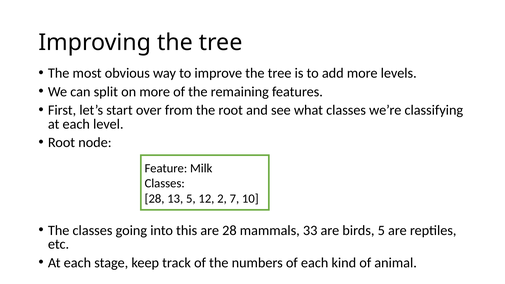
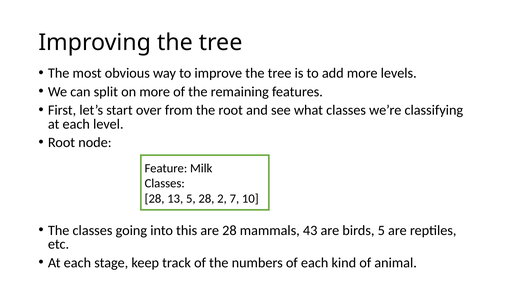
5 12: 12 -> 28
33: 33 -> 43
